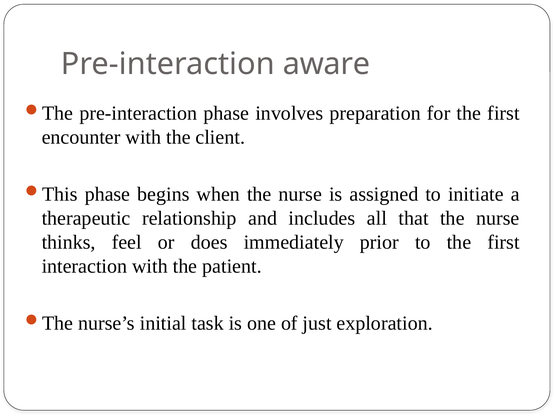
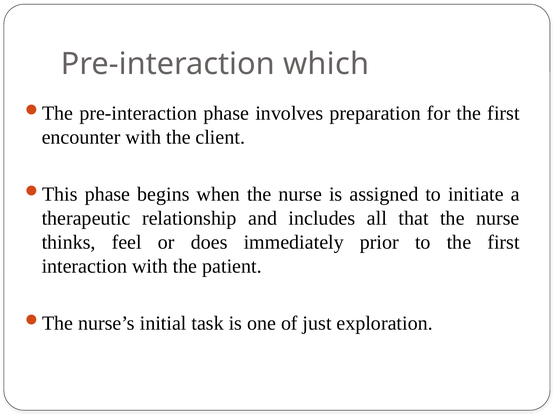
aware: aware -> which
